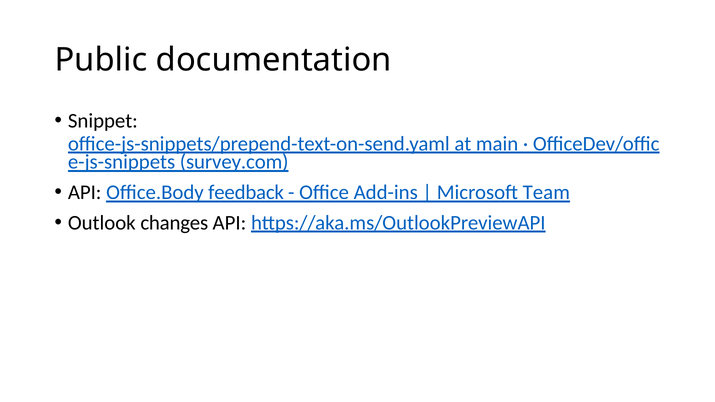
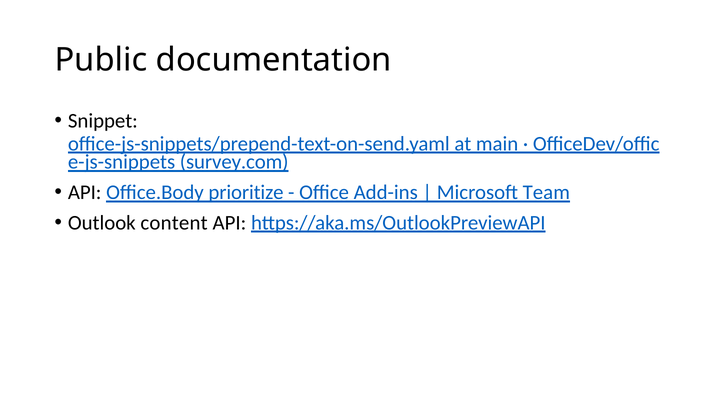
feedback: feedback -> prioritize
changes: changes -> content
